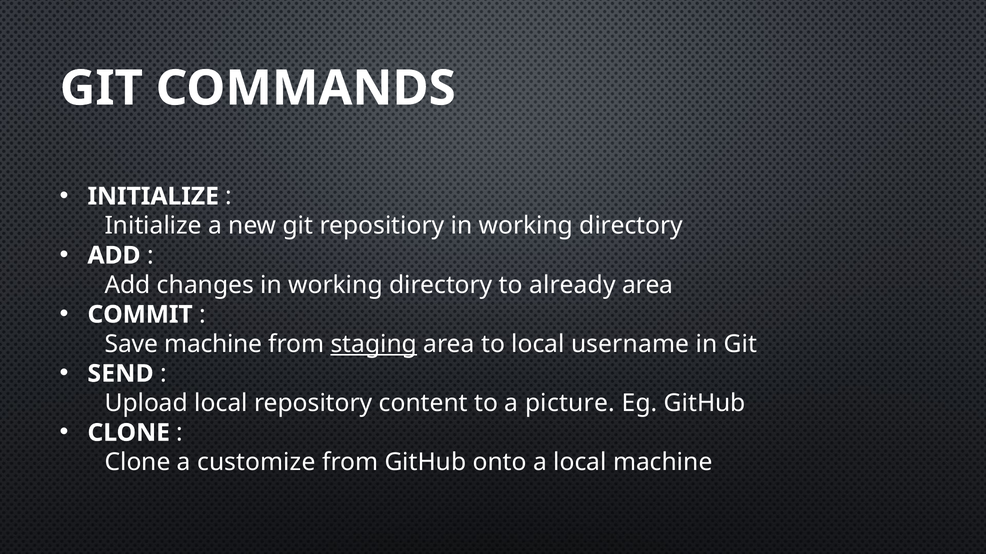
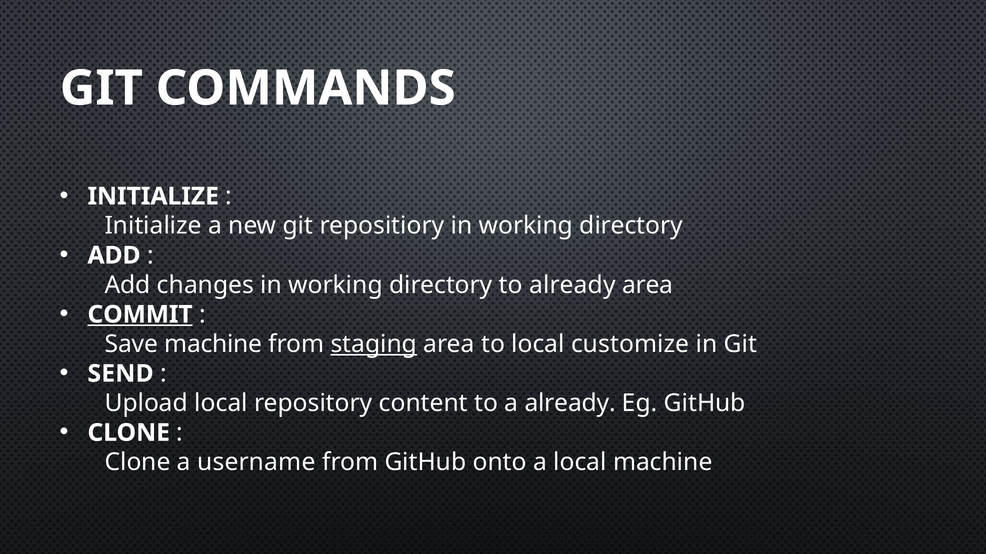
COMMIT underline: none -> present
username: username -> customize
a picture: picture -> already
customize: customize -> username
